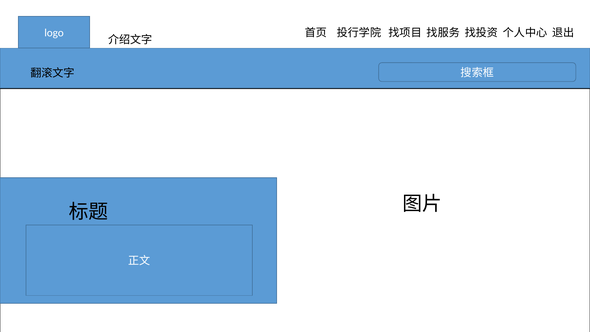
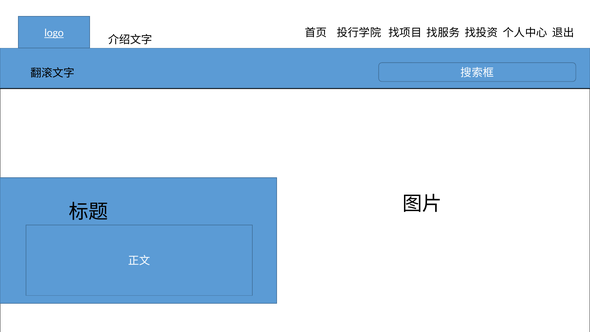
logo underline: none -> present
